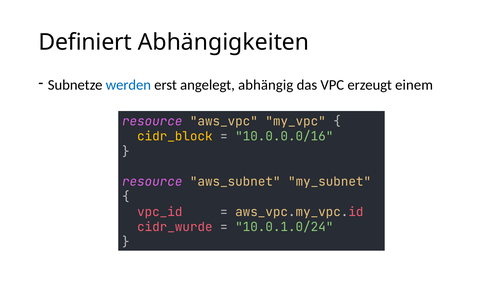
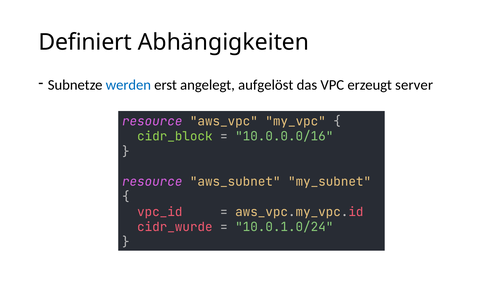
abhängig: abhängig -> aufgelöst
einem: einem -> server
cidr_block colour: yellow -> light green
